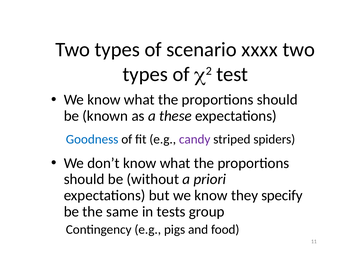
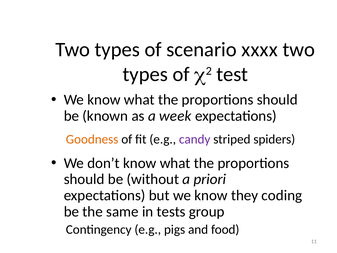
these: these -> week
Goodness colour: blue -> orange
specify: specify -> coding
